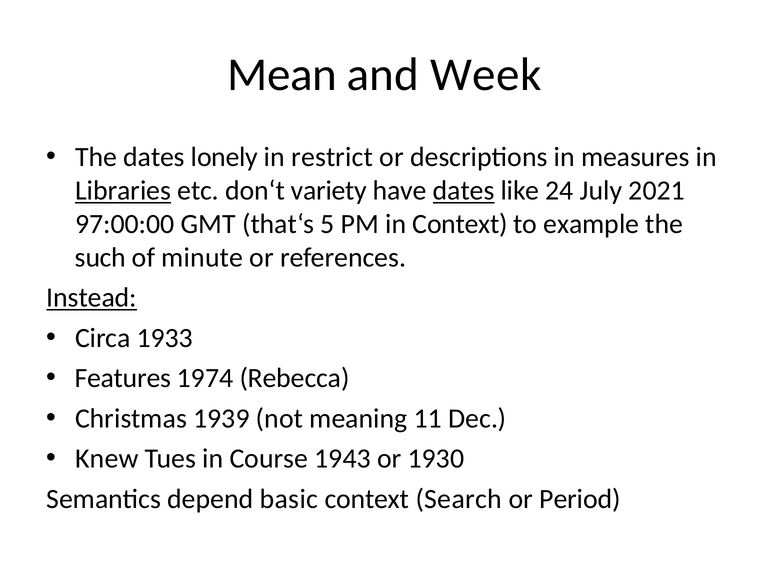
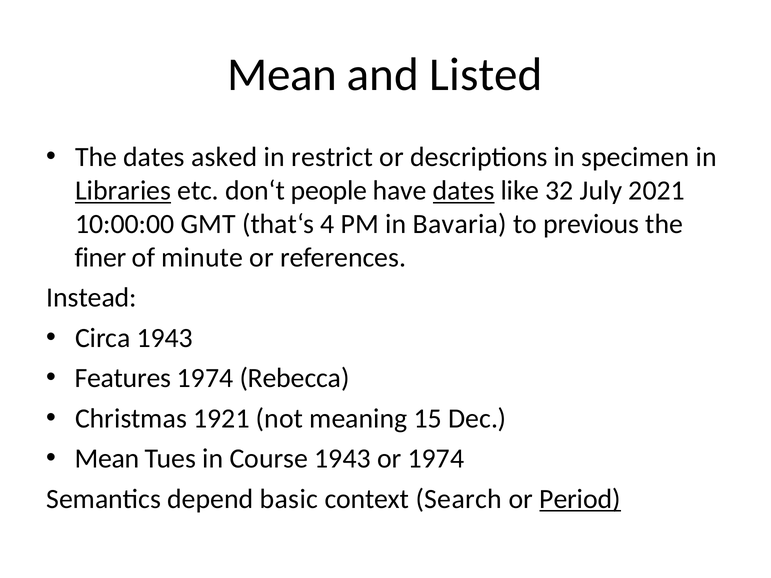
Week: Week -> Listed
lonely: lonely -> asked
measures: measures -> specimen
variety: variety -> people
24: 24 -> 32
97:00:00: 97:00:00 -> 10:00:00
5: 5 -> 4
in Context: Context -> Bavaria
example: example -> previous
such: such -> finer
Instead underline: present -> none
Circa 1933: 1933 -> 1943
1939: 1939 -> 1921
11: 11 -> 15
Knew at (107, 459): Knew -> Mean
or 1930: 1930 -> 1974
Period underline: none -> present
